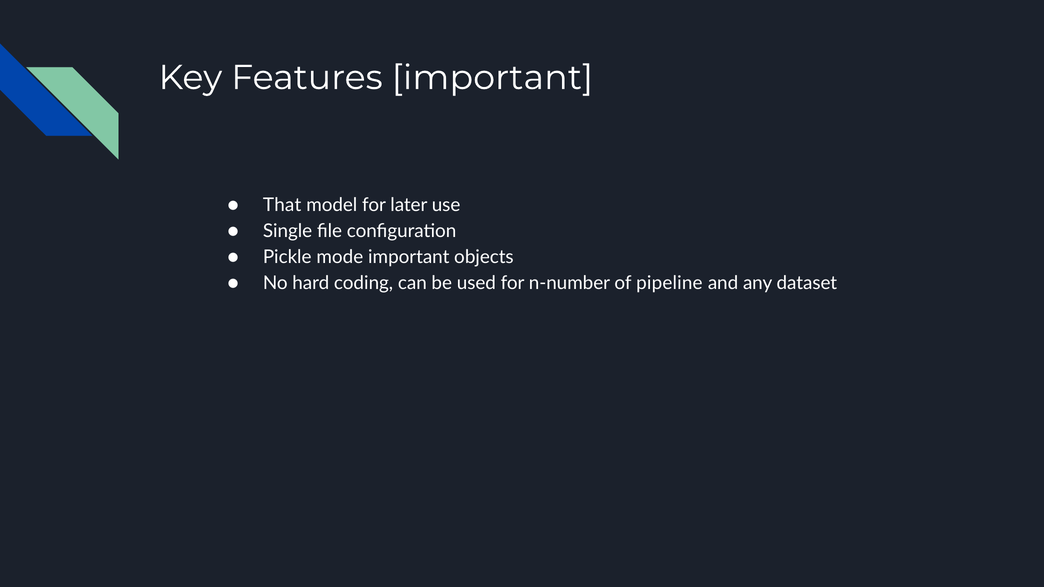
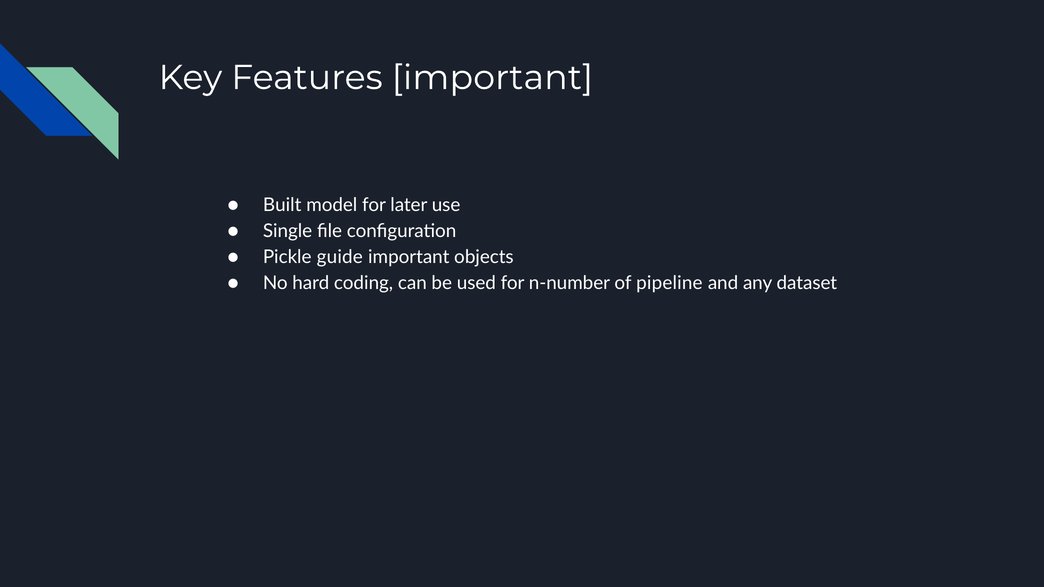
That: That -> Built
mode: mode -> guide
